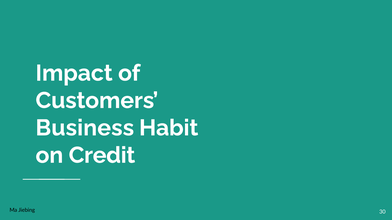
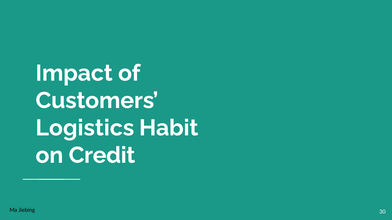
Business: Business -> Logistics
